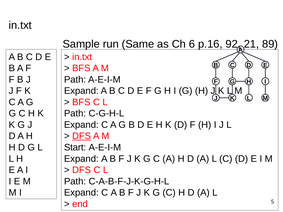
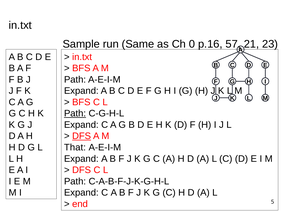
6: 6 -> 0
92: 92 -> 57
89: 89 -> 23
Path at (75, 114) underline: none -> present
Start: Start -> That
